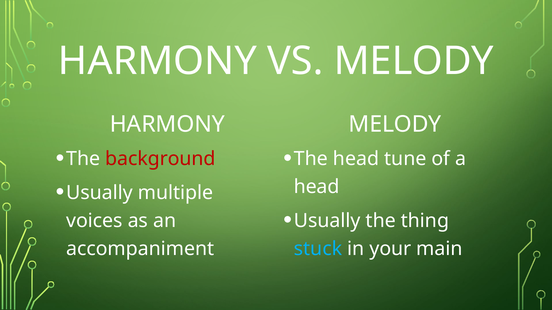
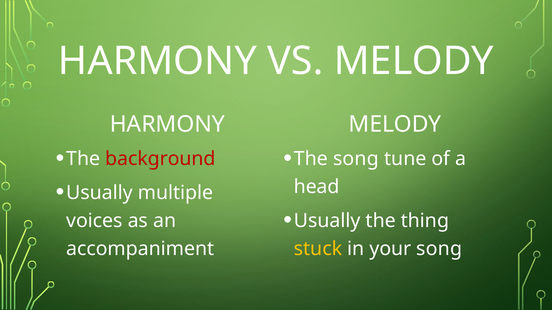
The head: head -> song
stuck colour: light blue -> yellow
your main: main -> song
